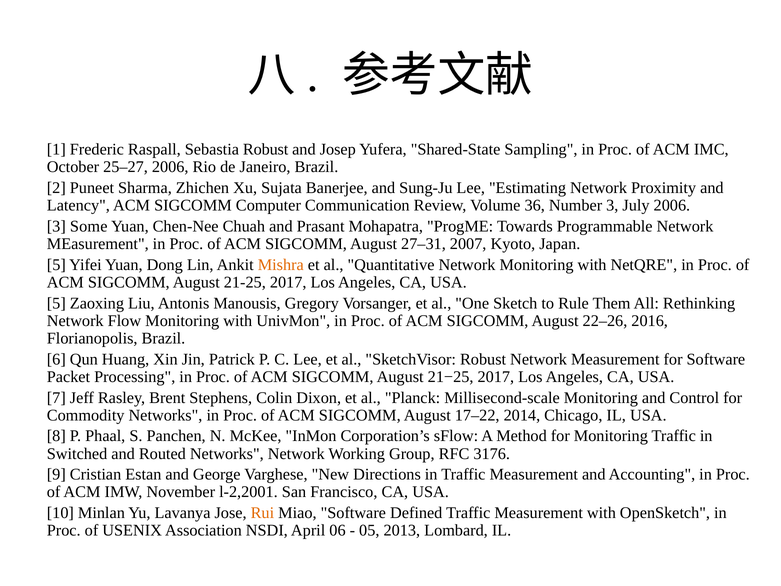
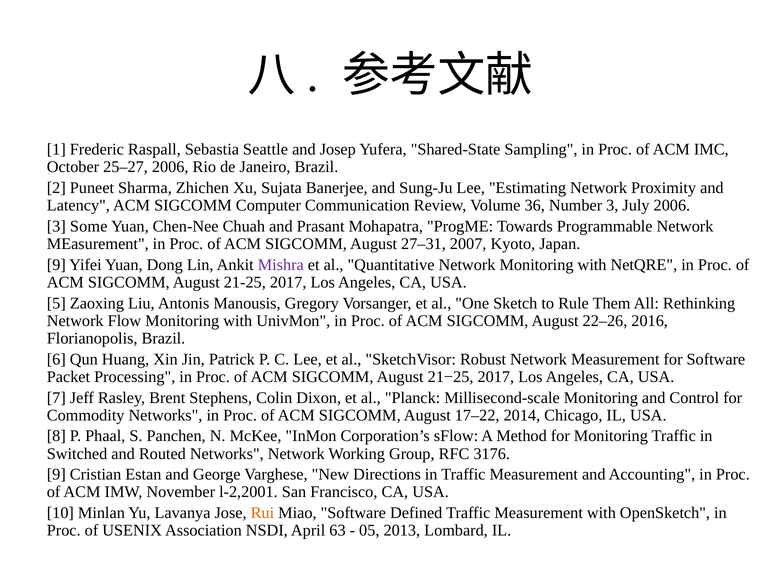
Sebastia Robust: Robust -> Seattle
5 at (56, 265): 5 -> 9
Mishra colour: orange -> purple
06: 06 -> 63
